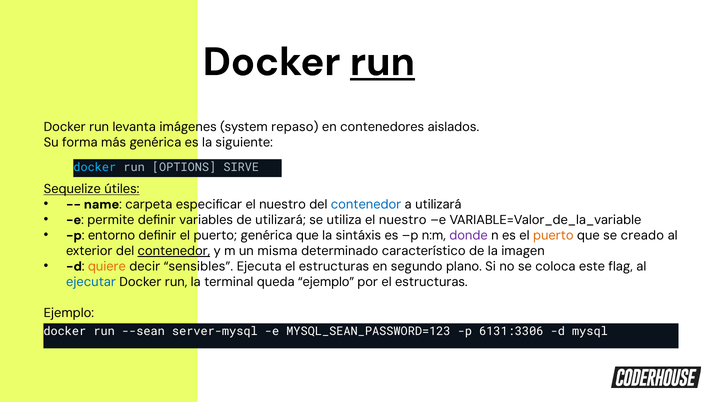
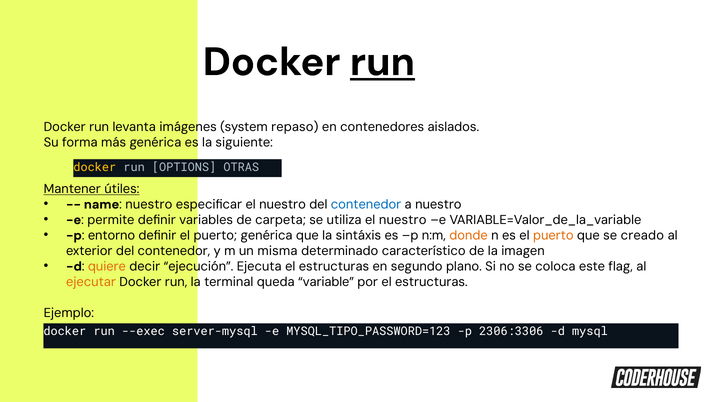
docker at (95, 167) colour: light blue -> yellow
SIRVE: SIRVE -> OTRAS
Sequelize: Sequelize -> Mantener
name carpeta: carpeta -> nuestro
a utilizará: utilizará -> nuestro
de utilizará: utilizará -> carpeta
donde colour: purple -> orange
contenedor at (174, 251) underline: present -> none
sensibles: sensibles -> ejecución
ejecutar colour: blue -> orange
queda ejemplo: ejemplo -> variable
--sean: --sean -> --exec
MYSQL_SEAN_PASSWORD=123: MYSQL_SEAN_PASSWORD=123 -> MYSQL_TIPO_PASSWORD=123
6131:3306: 6131:3306 -> 2306:3306
